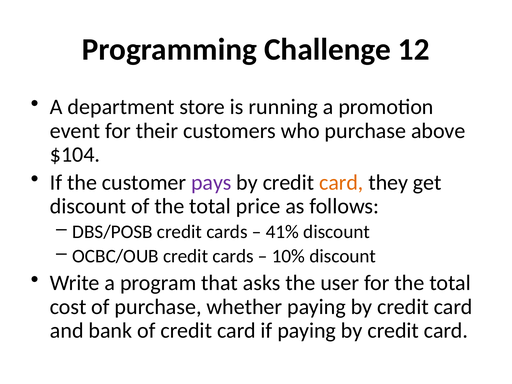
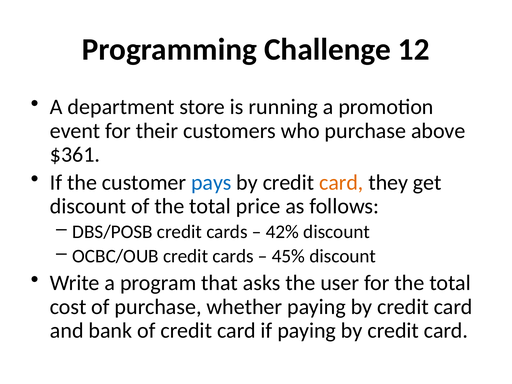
$104: $104 -> $361
pays colour: purple -> blue
41%: 41% -> 42%
10%: 10% -> 45%
